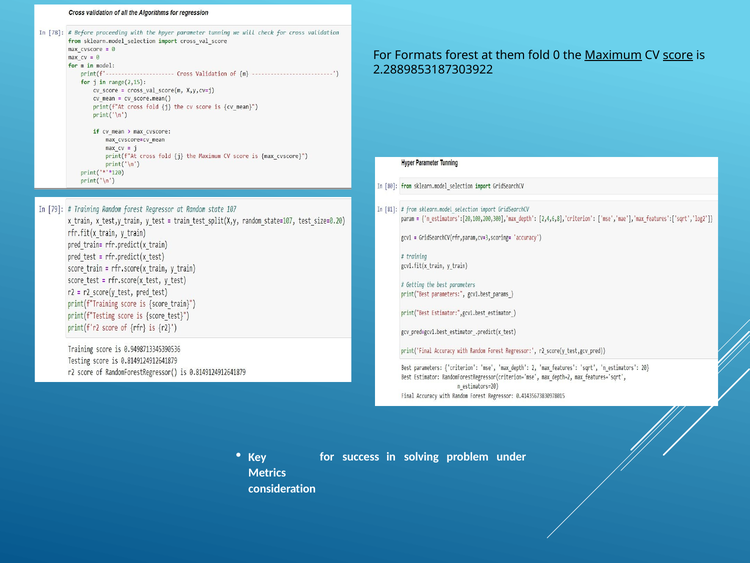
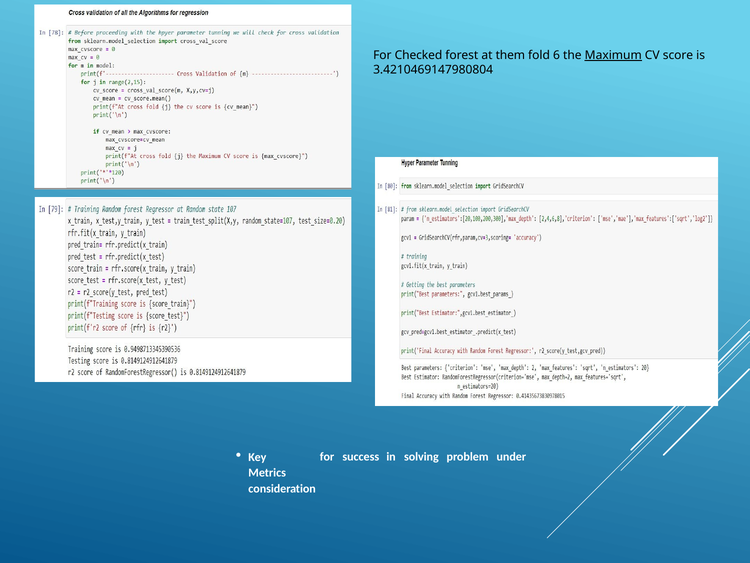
Formats: Formats -> Checked
0: 0 -> 6
score underline: present -> none
2.2889853187303922: 2.2889853187303922 -> 3.4210469147980804
